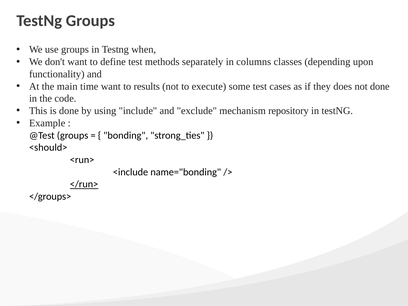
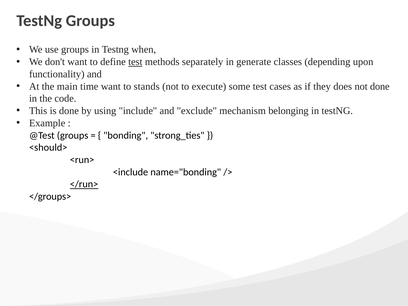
test at (135, 62) underline: none -> present
columns: columns -> generate
results: results -> stands
repository: repository -> belonging
